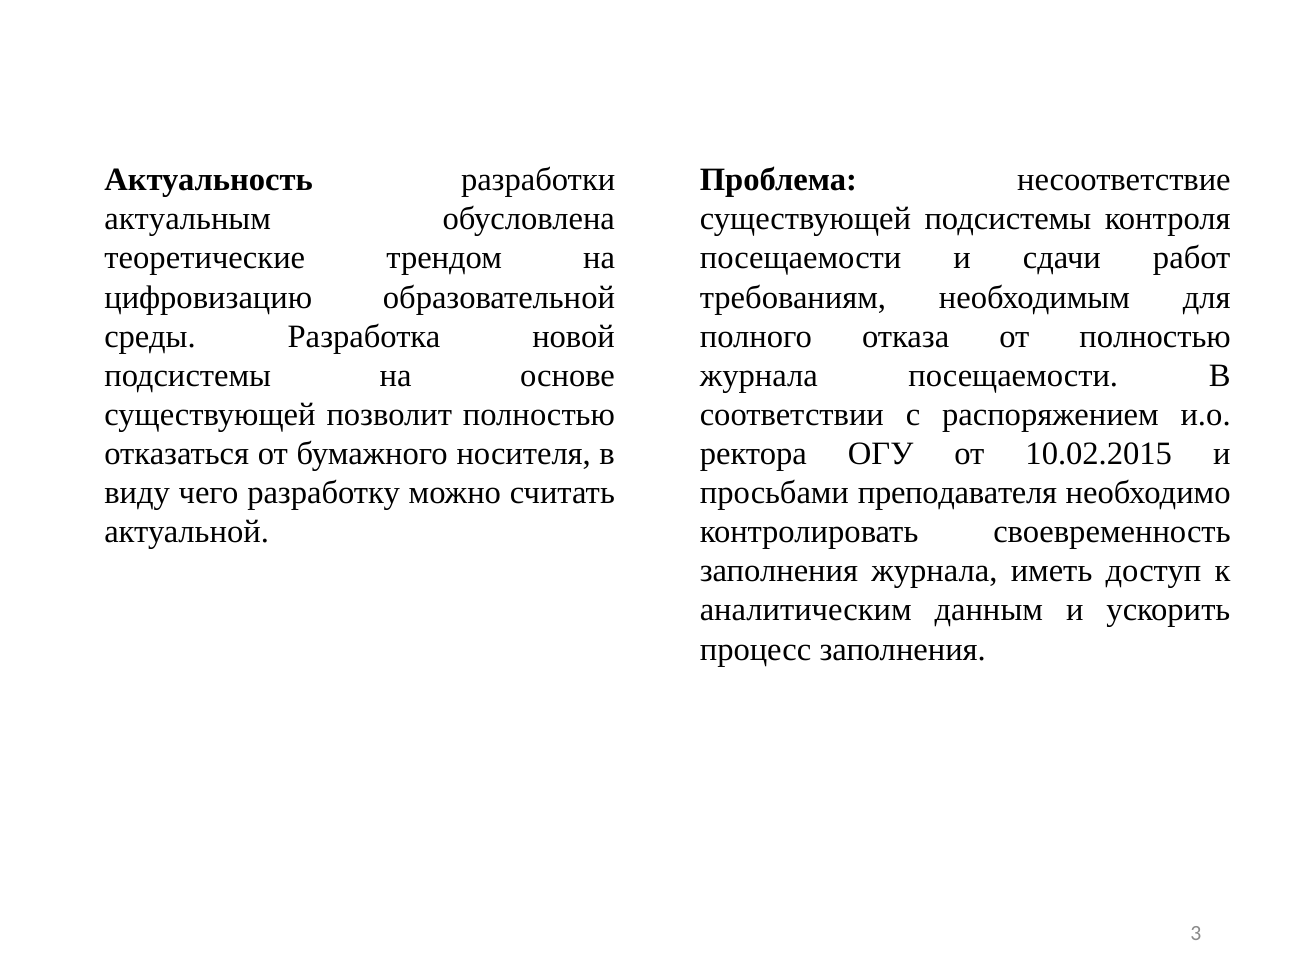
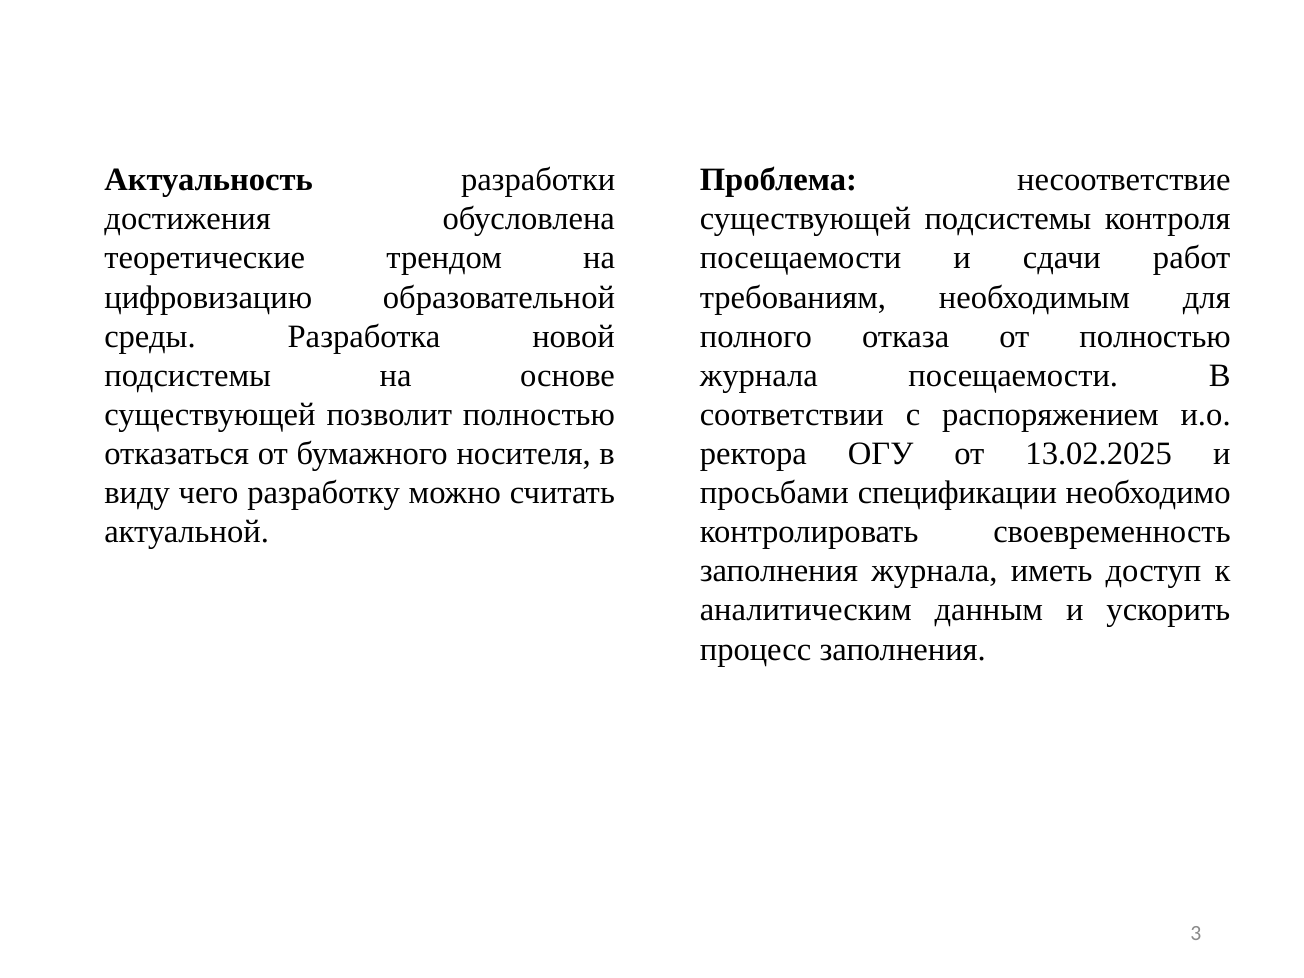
актуальным: актуальным -> достижения
10.02.2015: 10.02.2015 -> 13.02.2025
преподавателя: преподавателя -> спецификации
